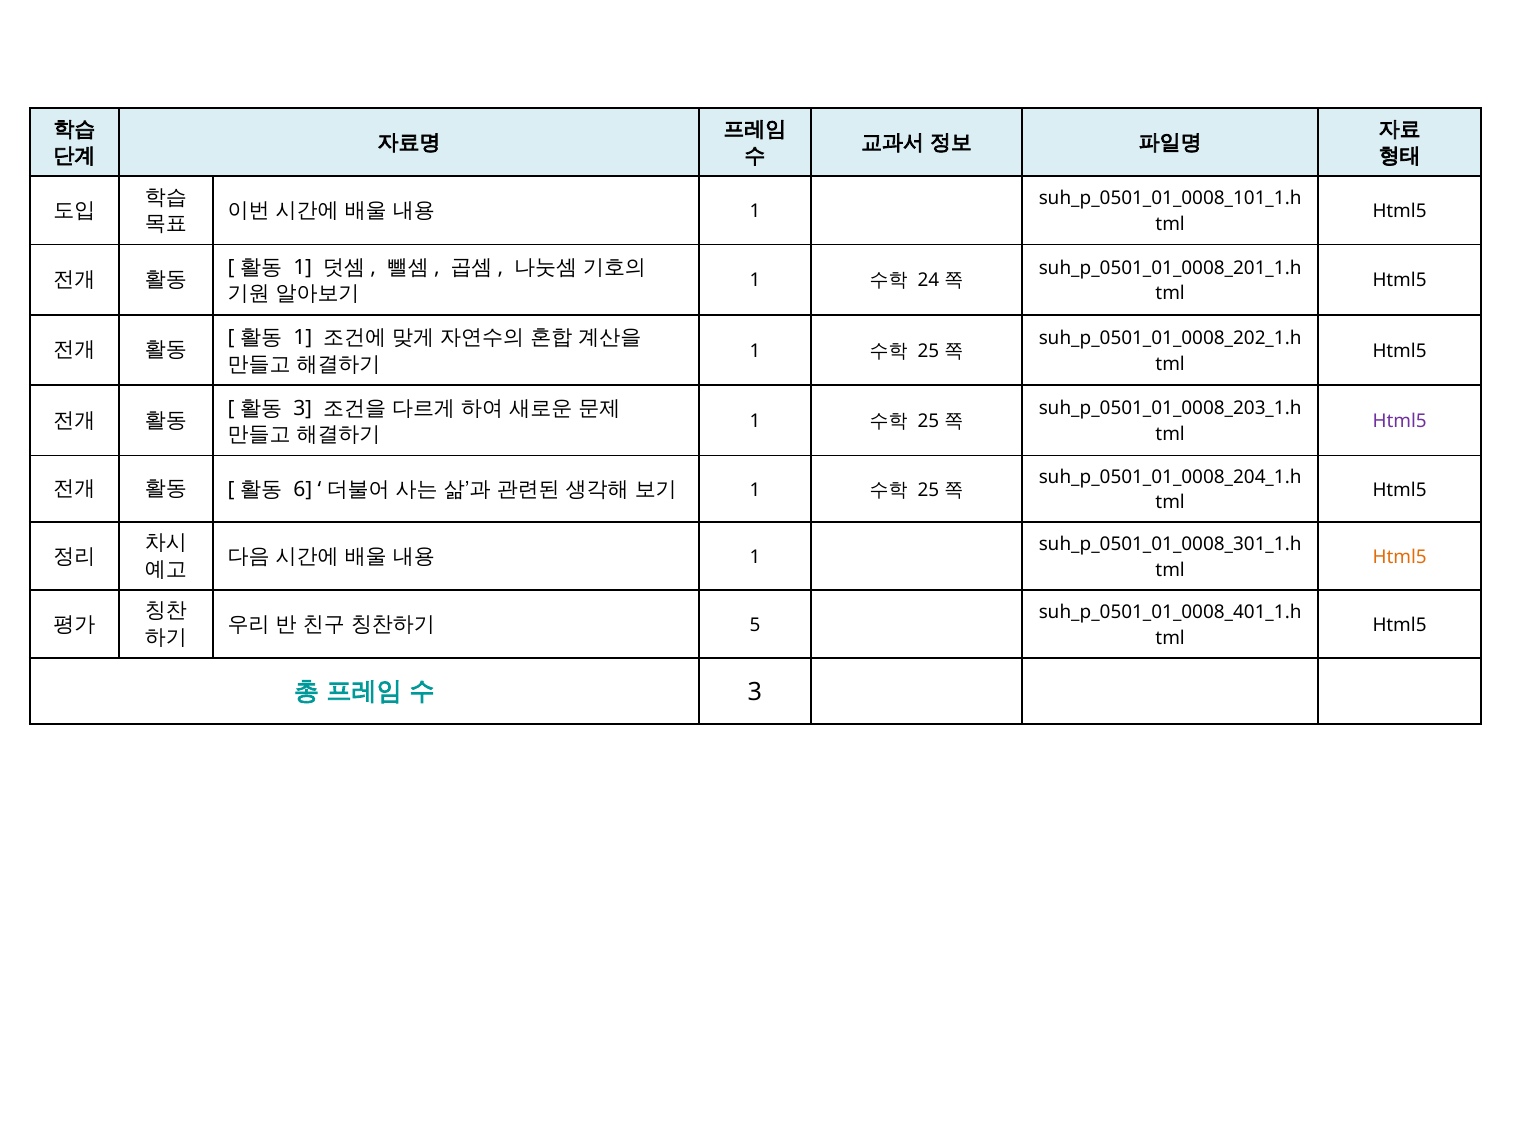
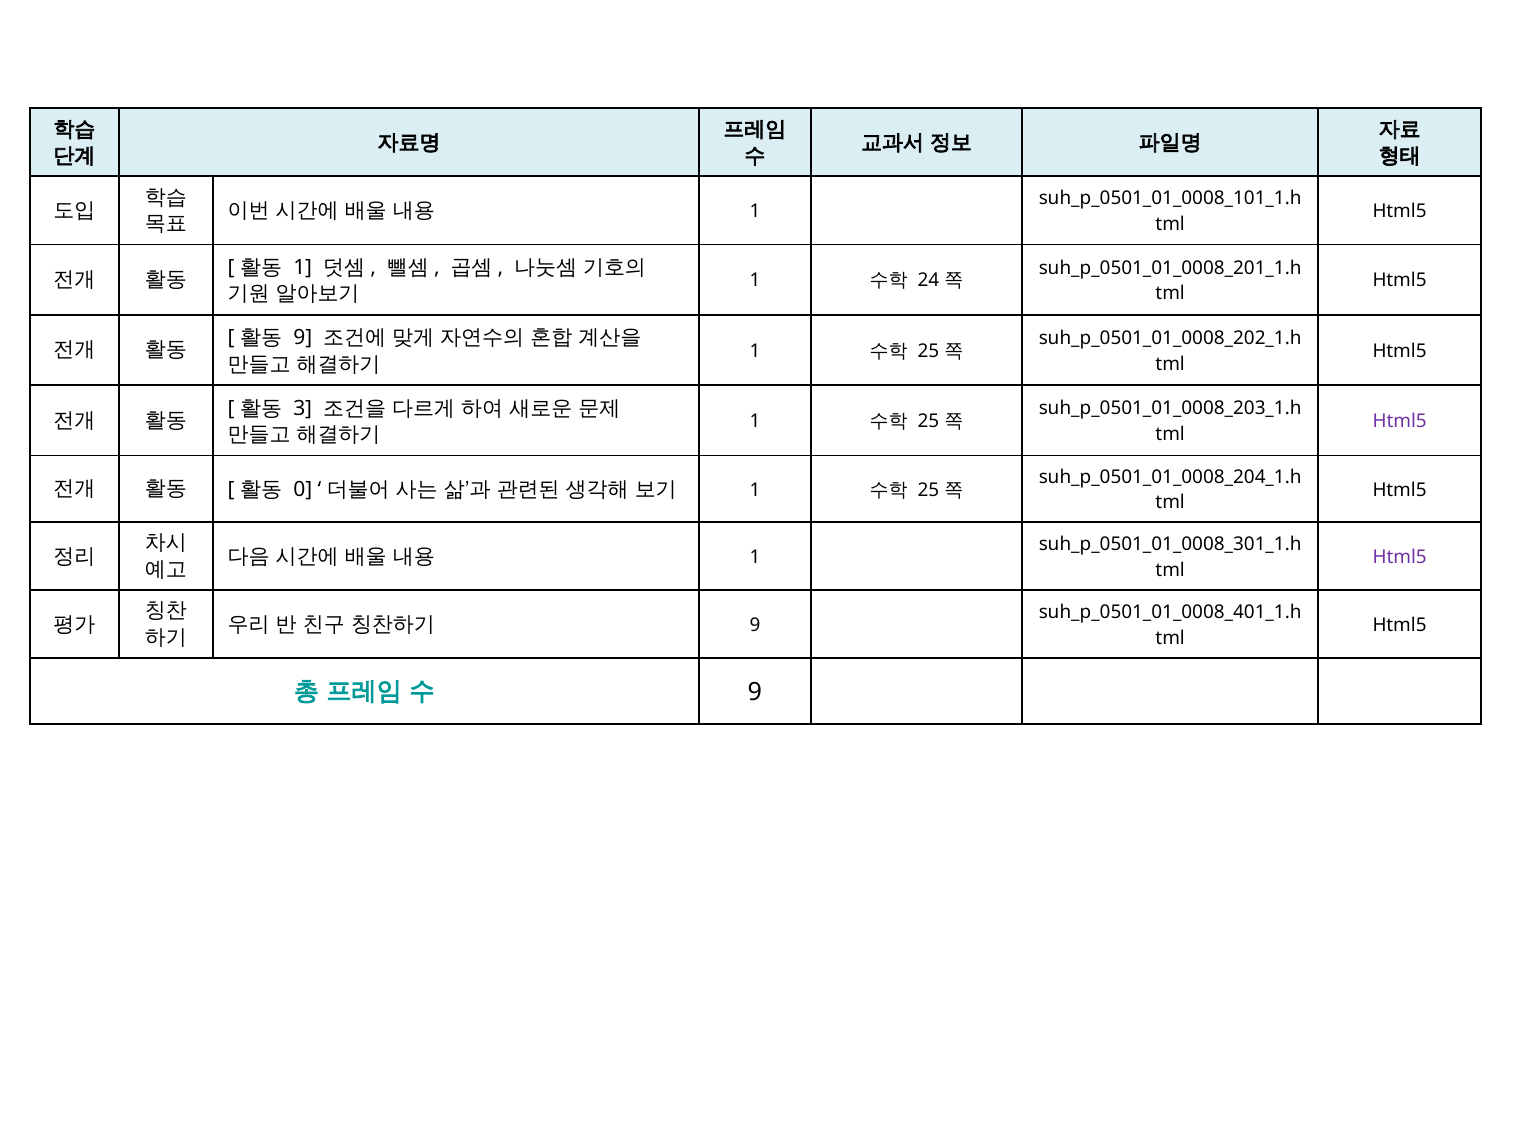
1 at (303, 338): 1 -> 9
6: 6 -> 0
Html5 at (1400, 557) colour: orange -> purple
5 at (755, 625): 5 -> 9
3 at (755, 692): 3 -> 9
